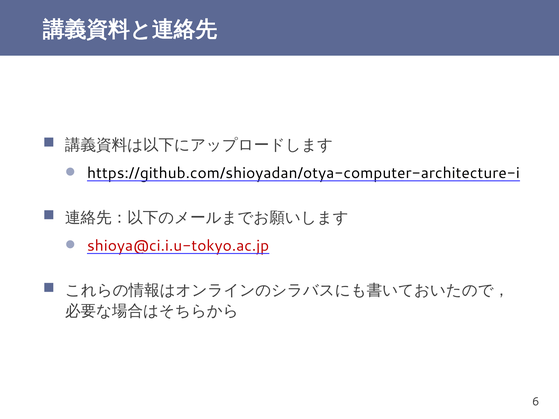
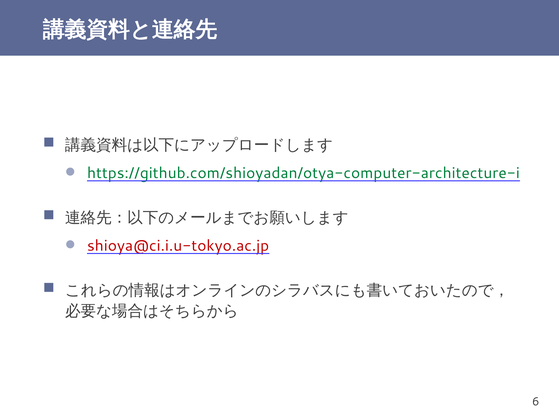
https://github.com/shioyadan/otya-computer-architecture-i colour: black -> green
